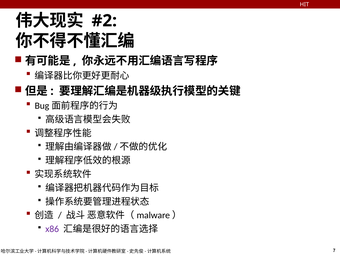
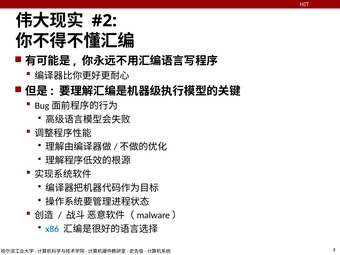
x86 colour: purple -> blue
